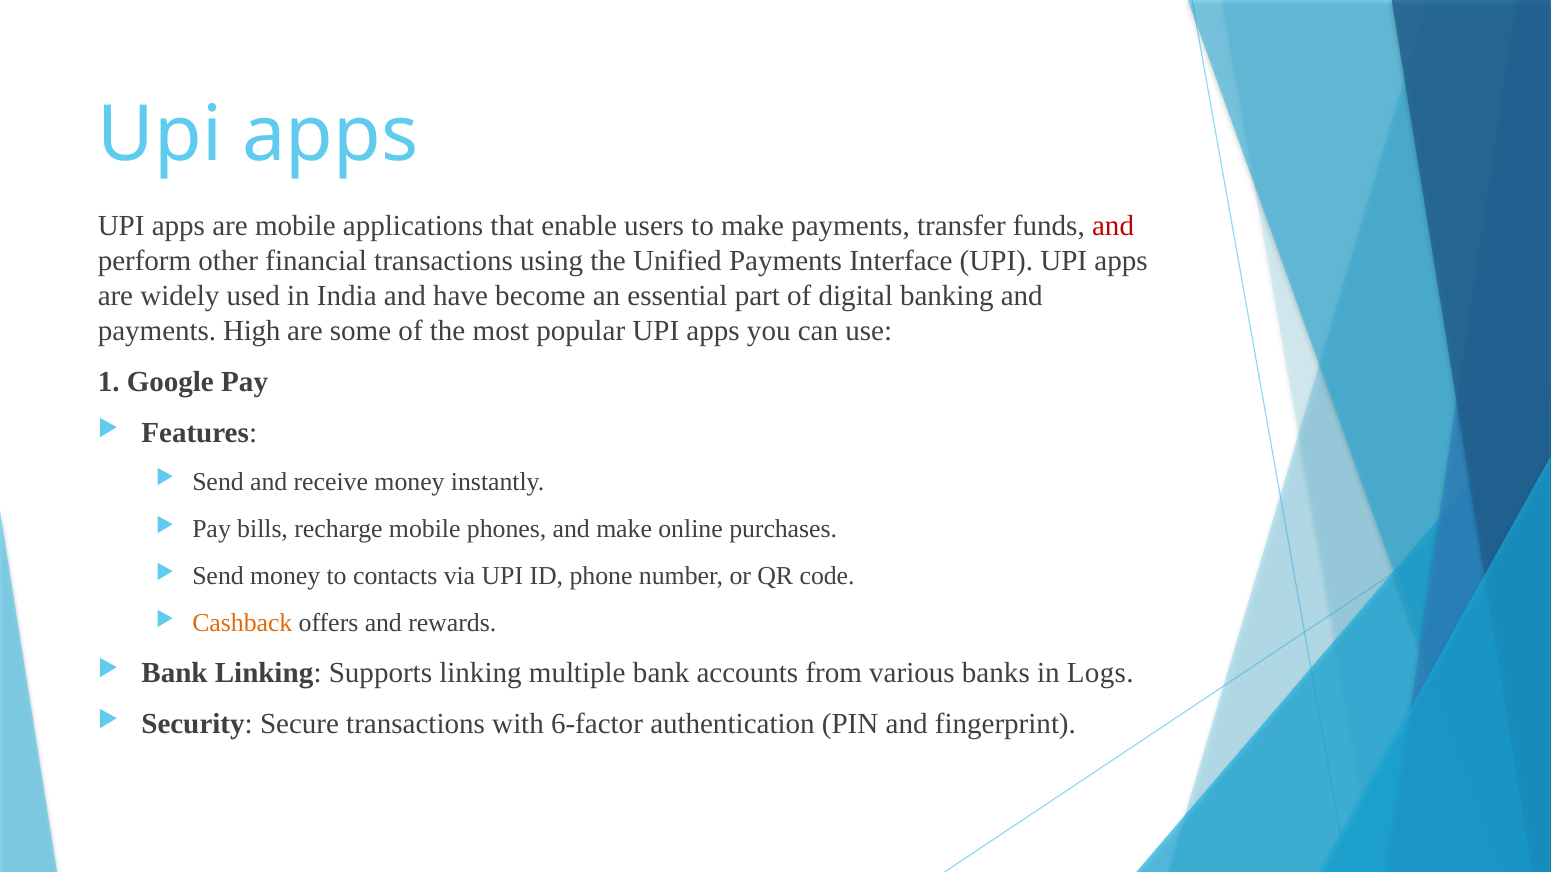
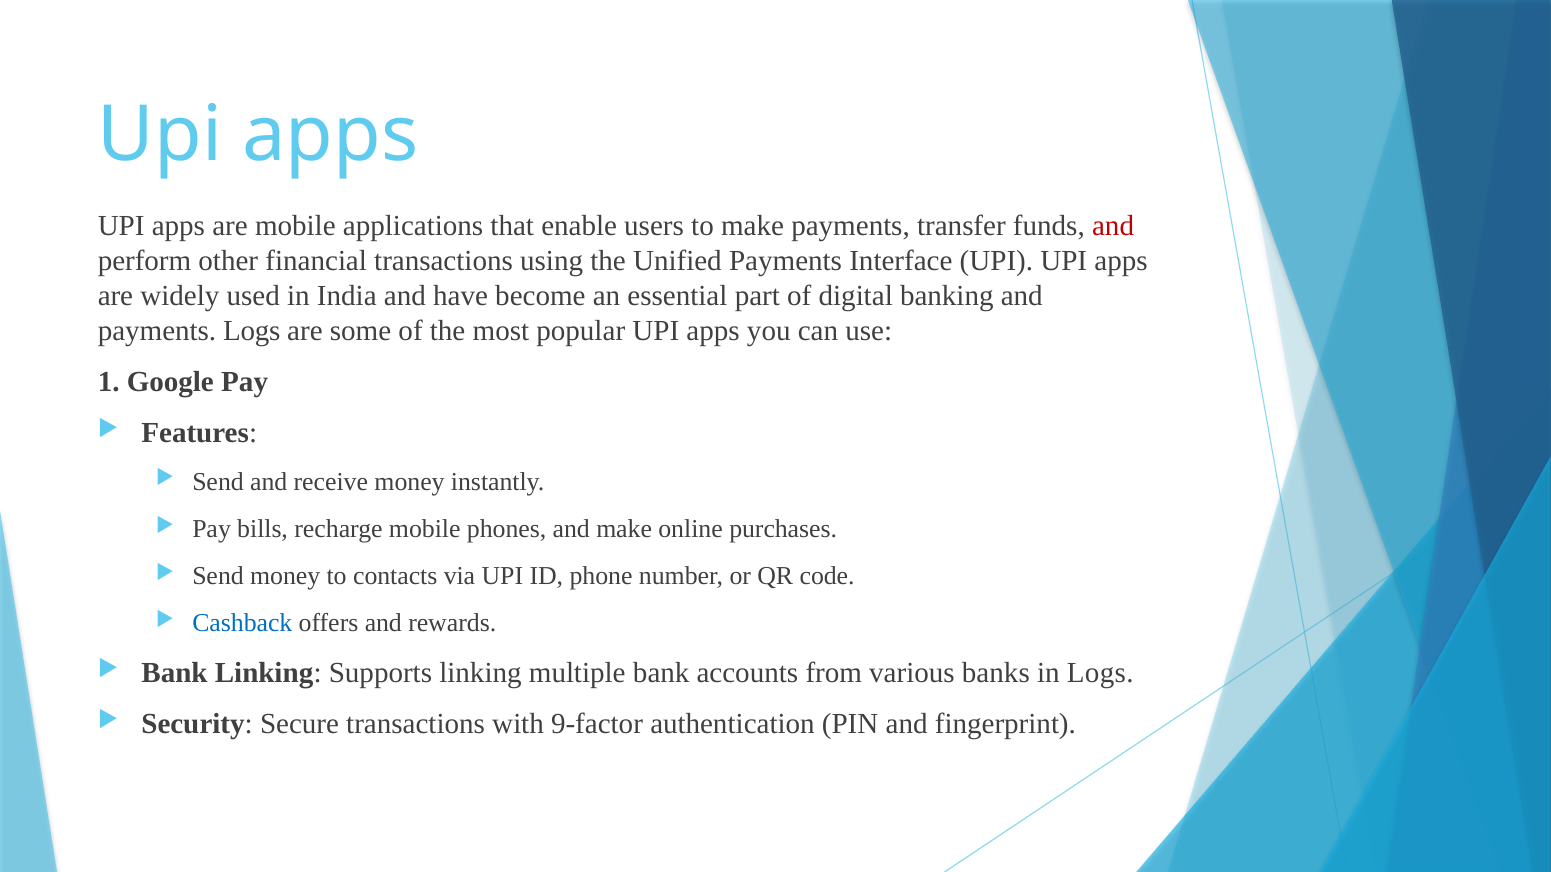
payments High: High -> Logs
Cashback colour: orange -> blue
6-factor: 6-factor -> 9-factor
